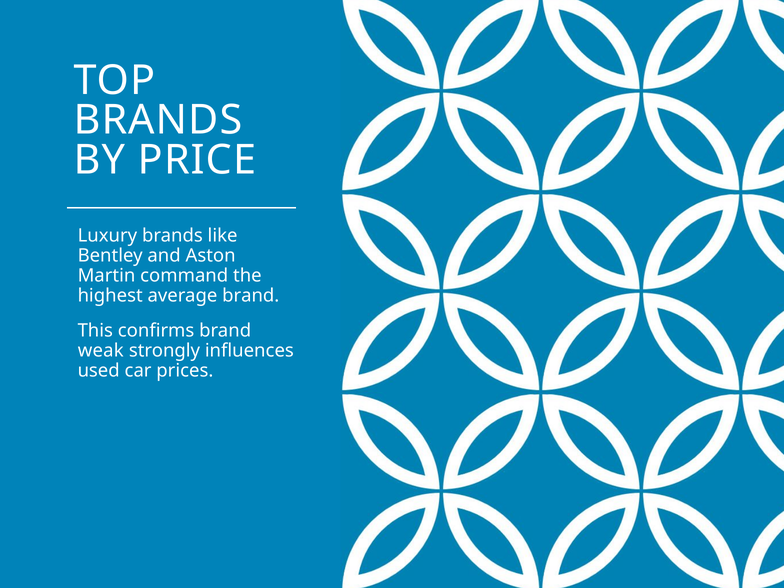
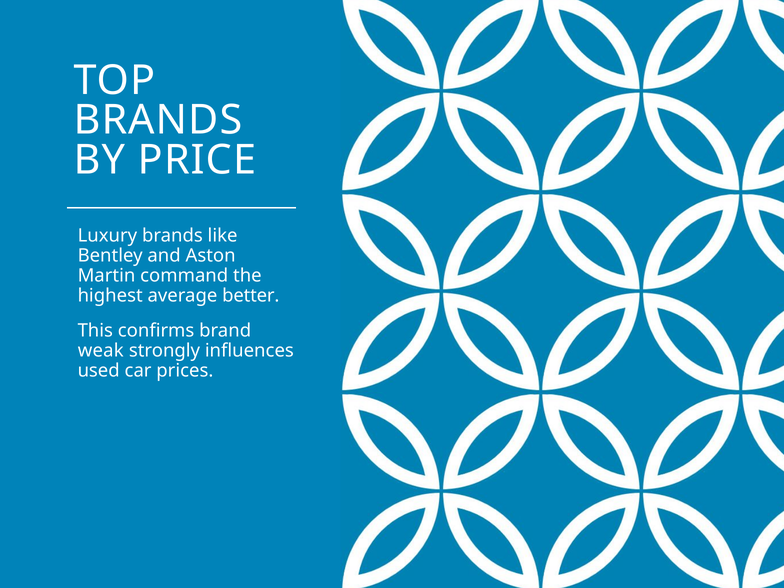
average brand: brand -> better
